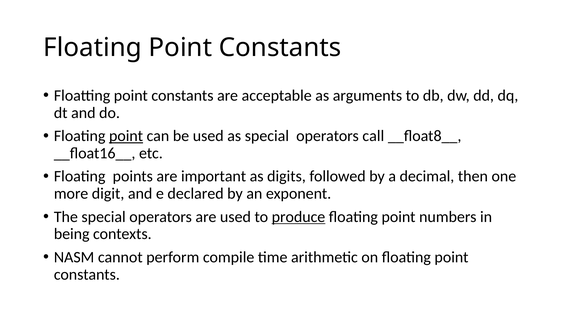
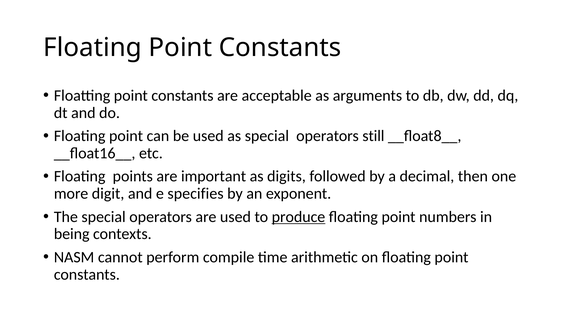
point at (126, 136) underline: present -> none
call: call -> still
declared: declared -> specifies
